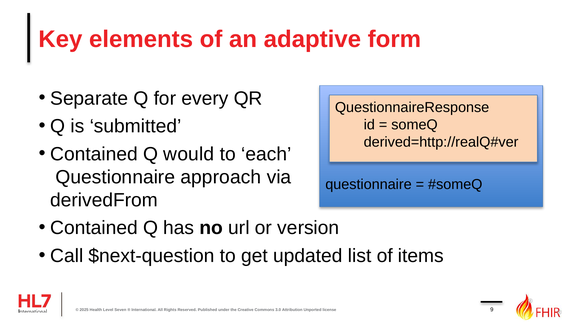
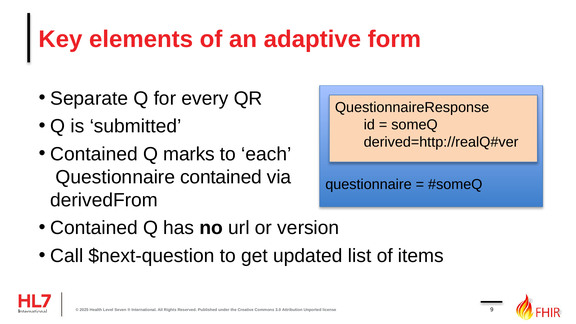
would: would -> marks
Questionnaire approach: approach -> contained
